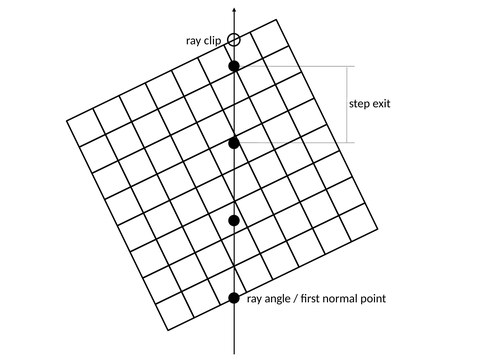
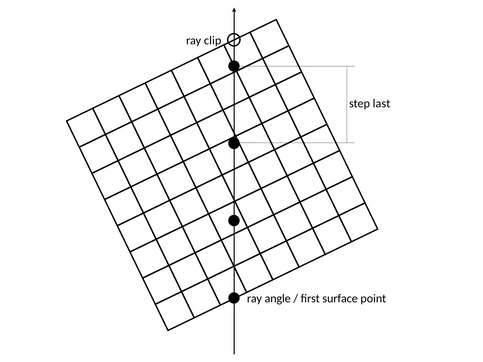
exit: exit -> last
normal: normal -> surface
